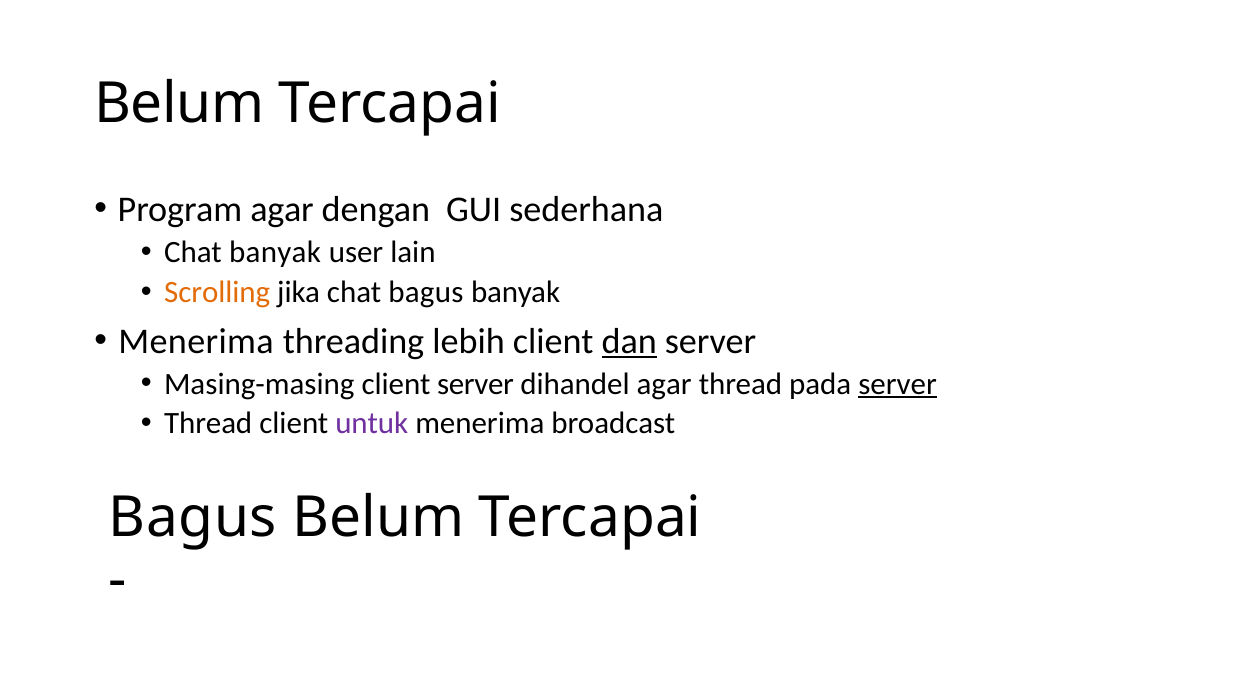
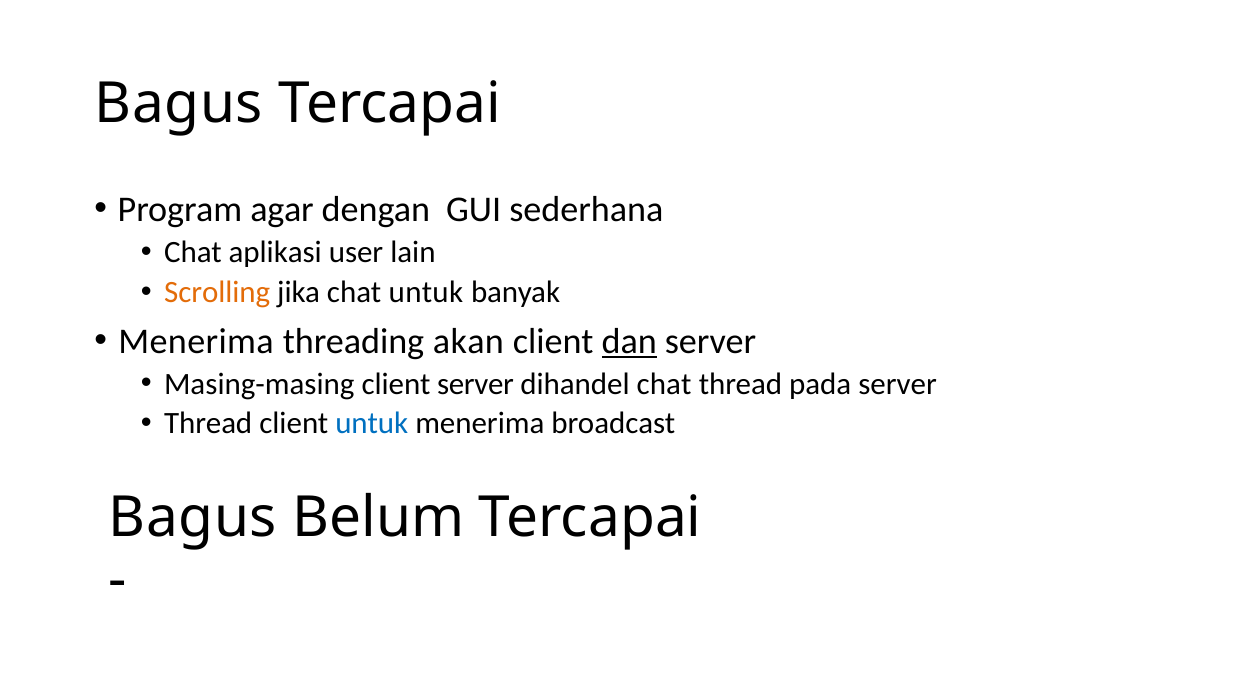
Belum at (179, 104): Belum -> Bagus
Chat banyak: banyak -> aplikasi
chat bagus: bagus -> untuk
lebih: lebih -> akan
dihandel agar: agar -> chat
server at (898, 384) underline: present -> none
untuk at (372, 424) colour: purple -> blue
